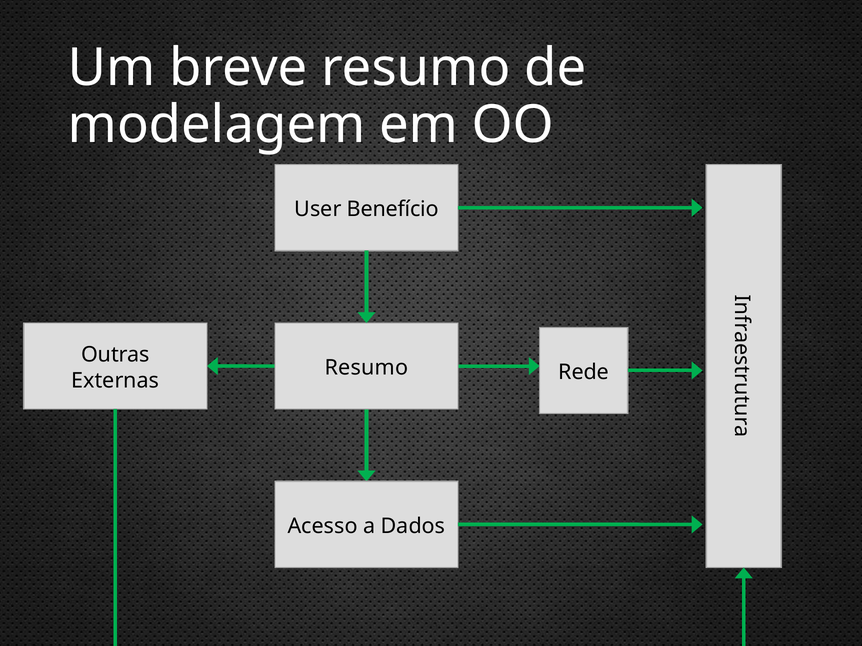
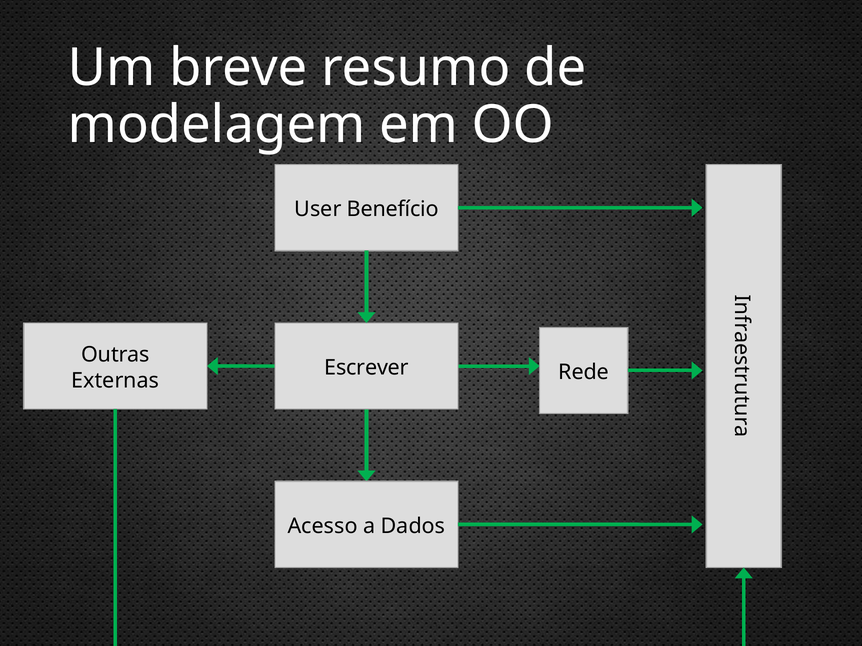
Resumo at (366, 368): Resumo -> Escrever
